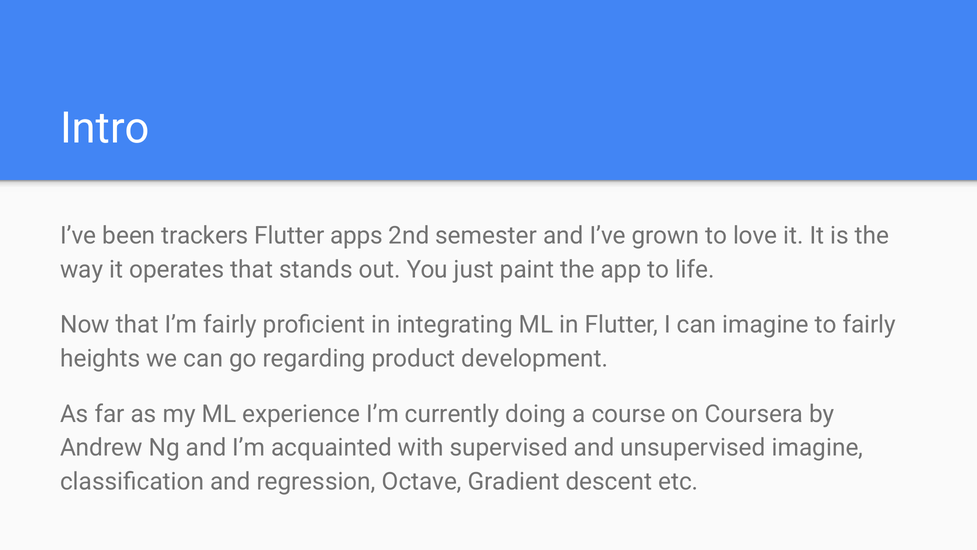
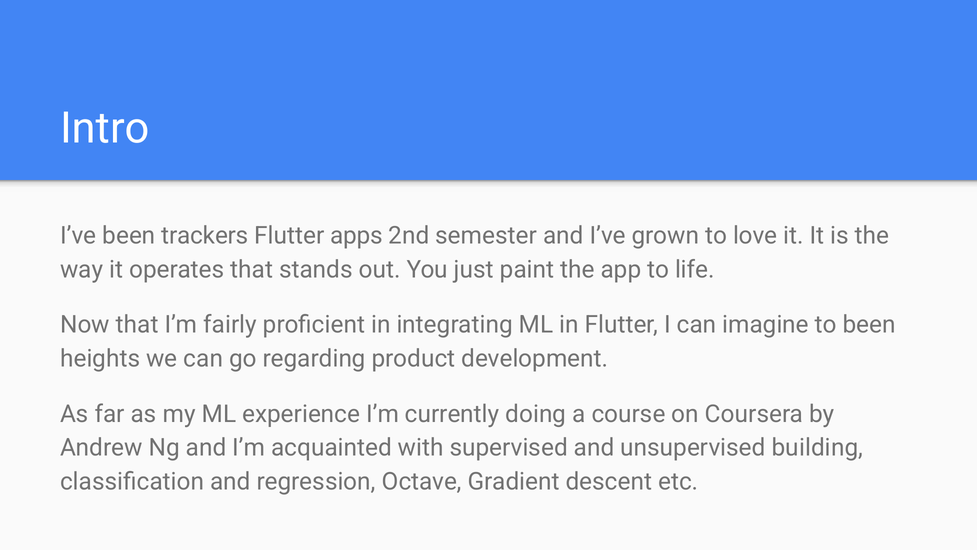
to fairly: fairly -> been
unsupervised imagine: imagine -> building
